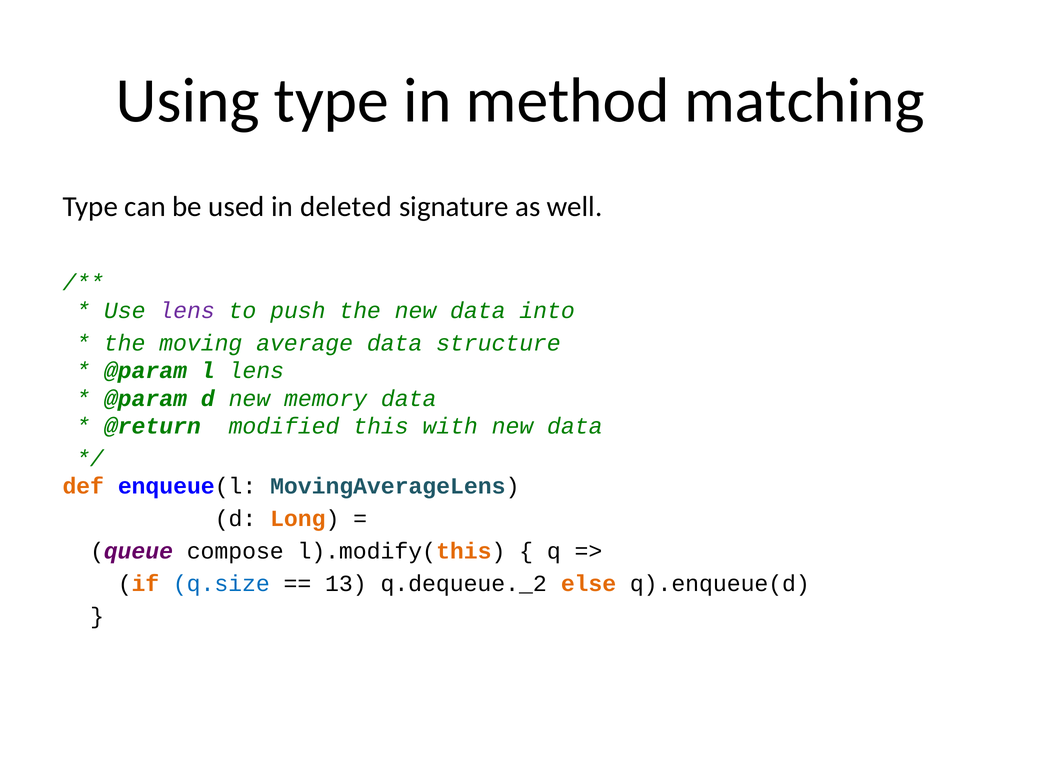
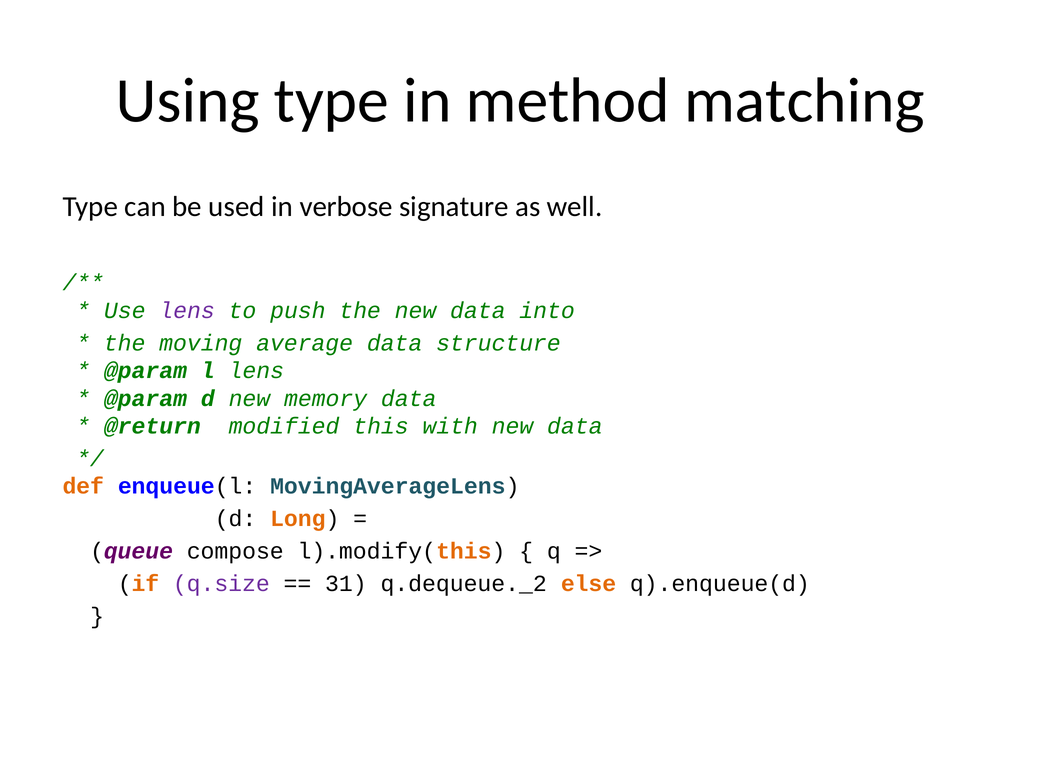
deleted: deleted -> verbose
q.size colour: blue -> purple
13: 13 -> 31
